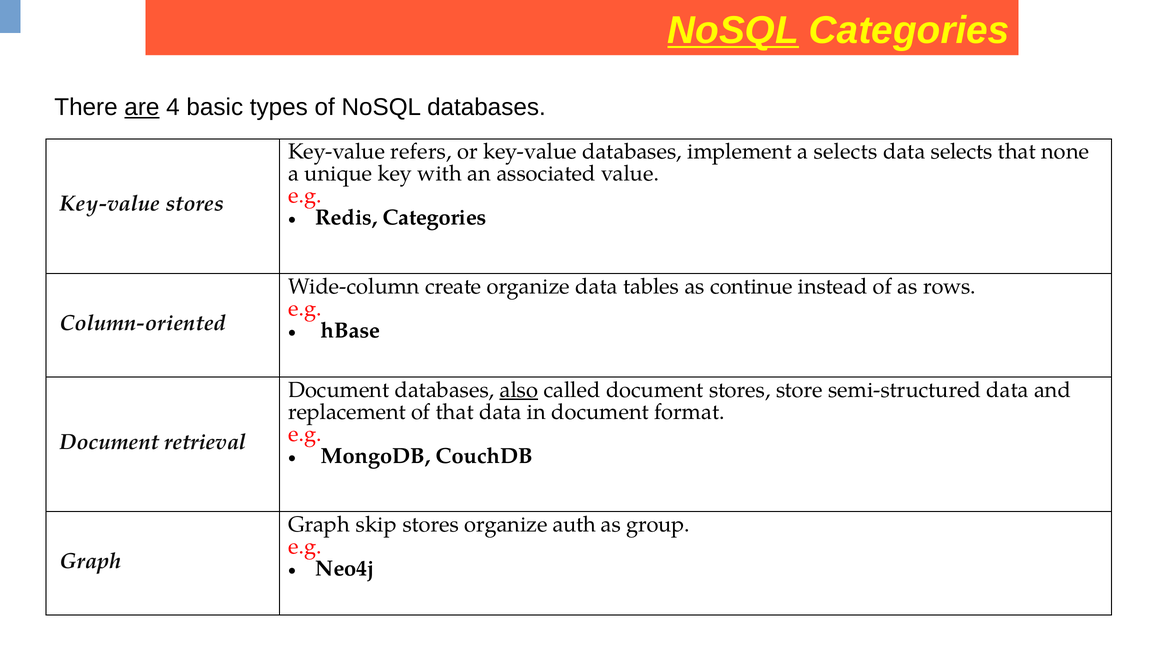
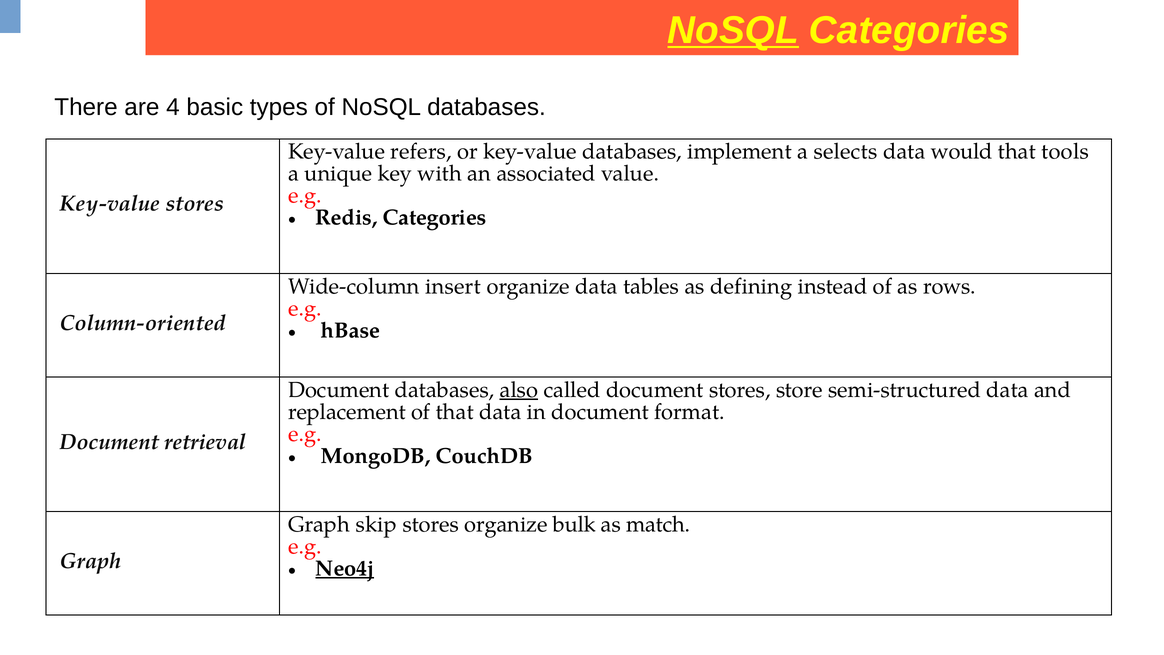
are underline: present -> none
data selects: selects -> would
none: none -> tools
create: create -> insert
continue: continue -> defining
auth: auth -> bulk
group: group -> match
Neo4j underline: none -> present
